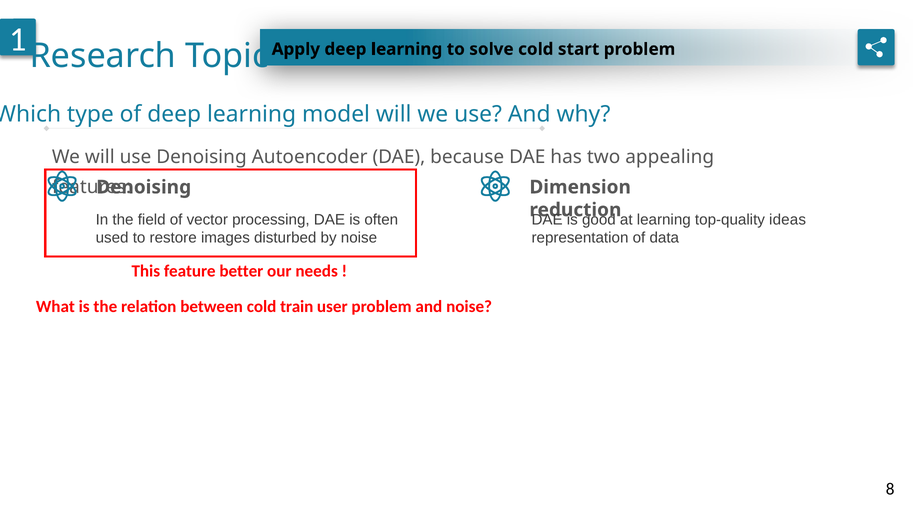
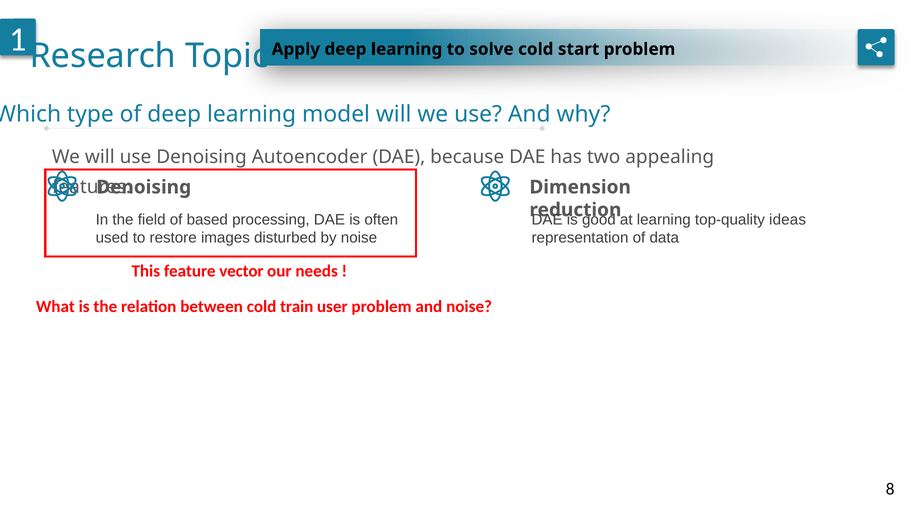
vector: vector -> based
better: better -> vector
